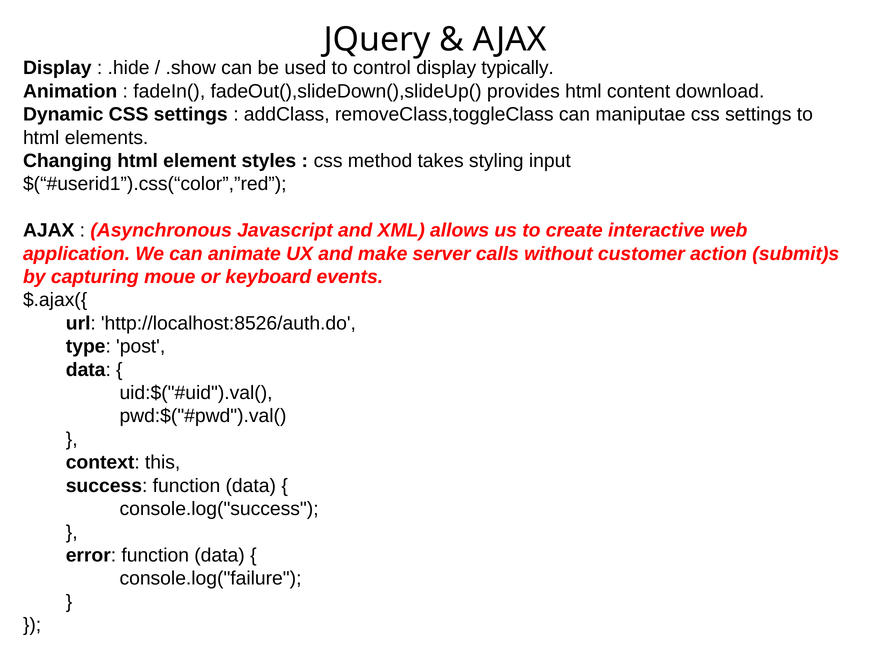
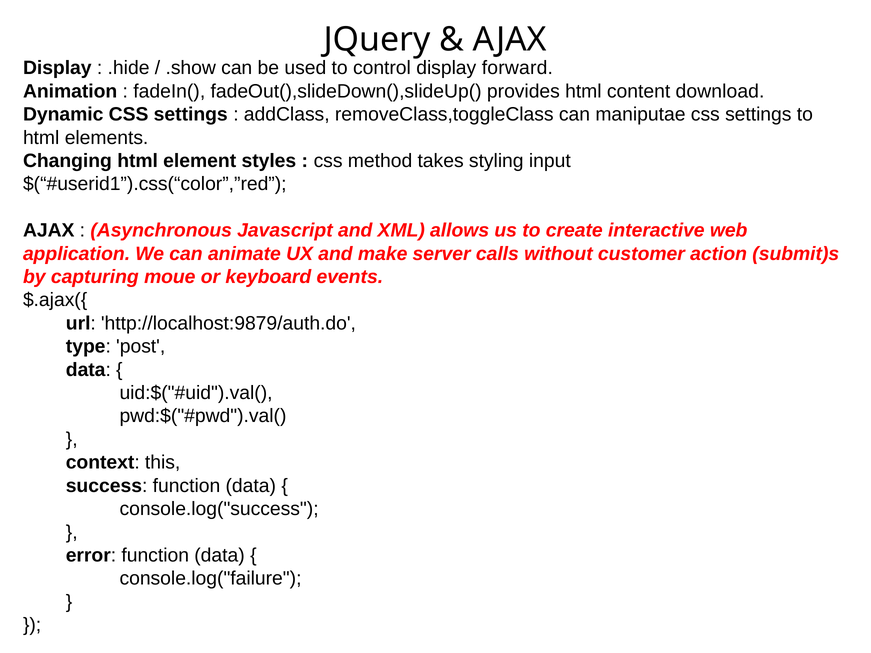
typically: typically -> forward
http://localhost:8526/auth.do: http://localhost:8526/auth.do -> http://localhost:9879/auth.do
